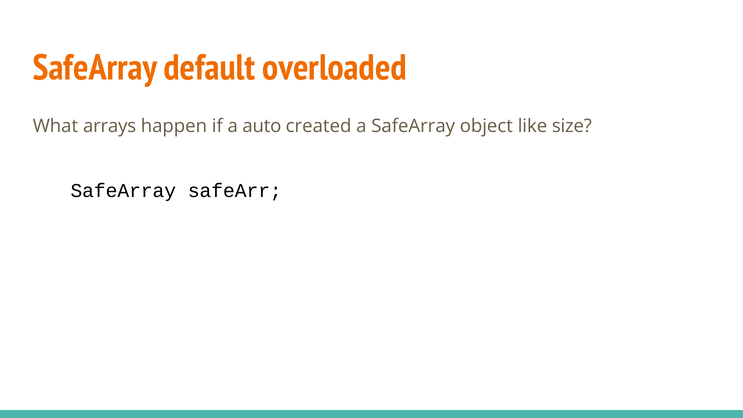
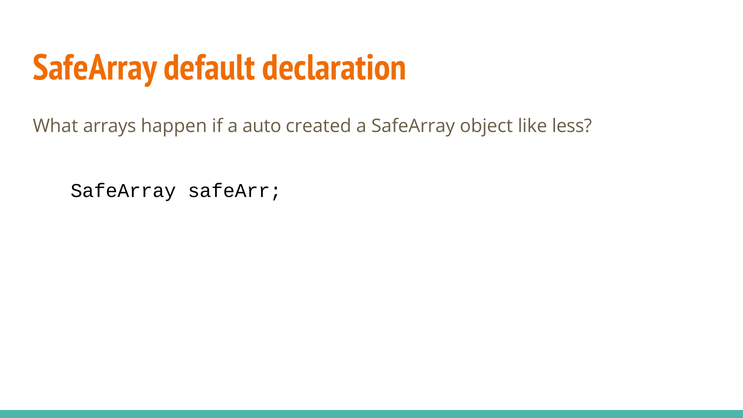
overloaded: overloaded -> declaration
size: size -> less
